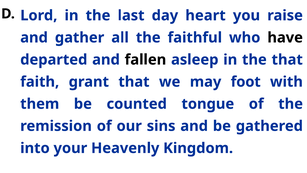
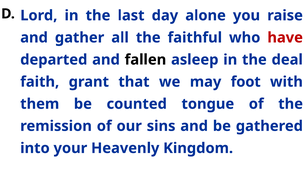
heart: heart -> alone
have colour: black -> red
the that: that -> deal
